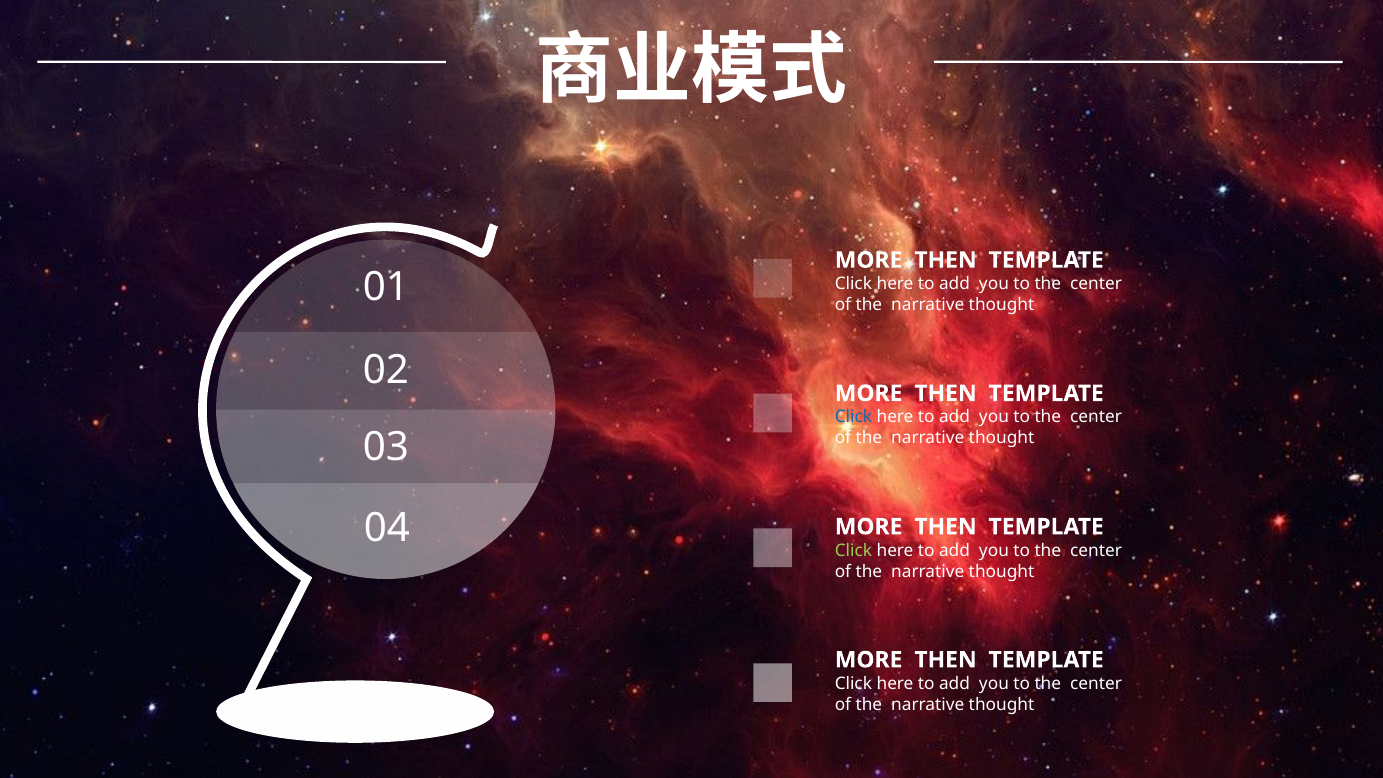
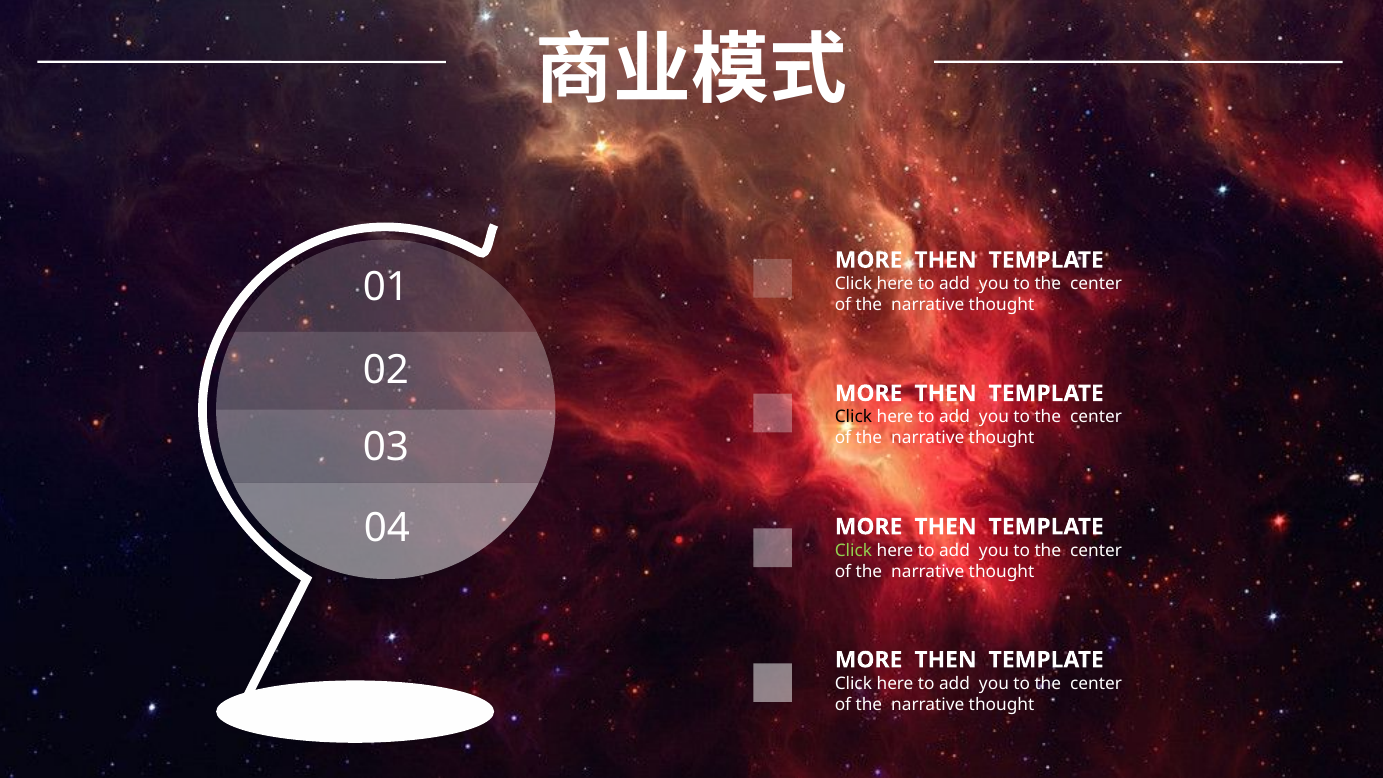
Click at (853, 417) colour: blue -> black
